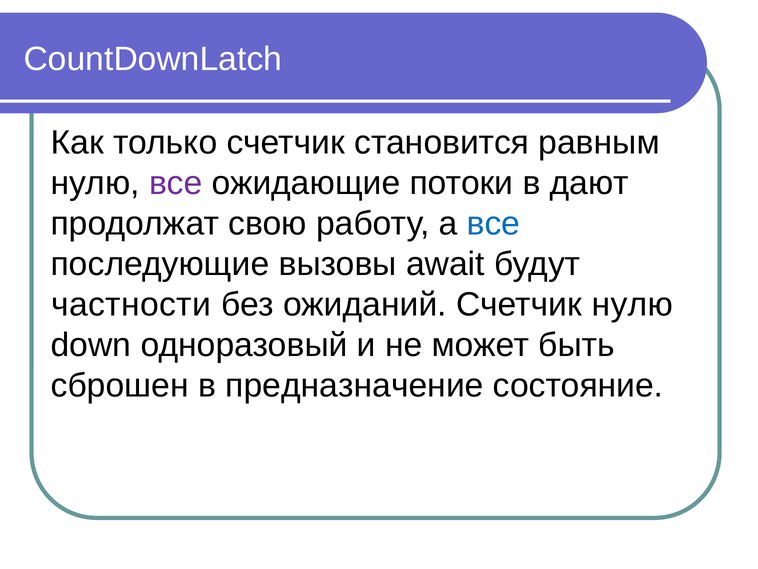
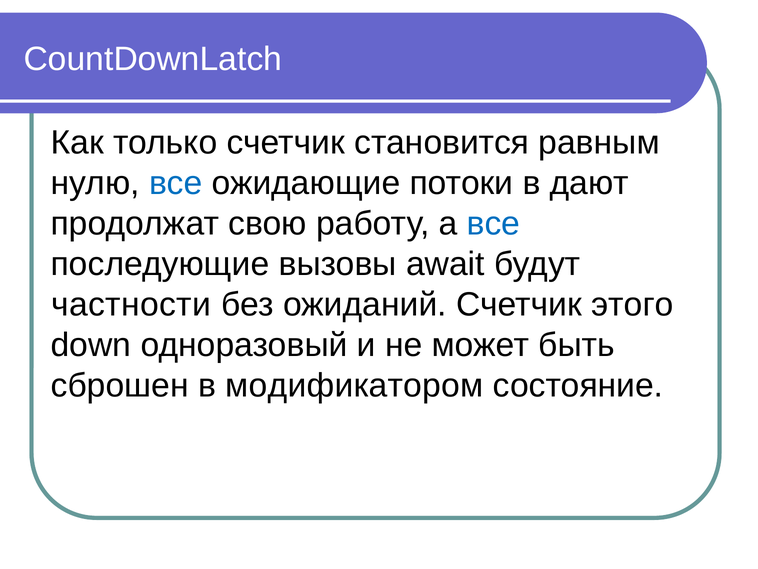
все at (176, 183) colour: purple -> blue
Счетчик нулю: нулю -> этого
предназначение: предназначение -> модификатором
